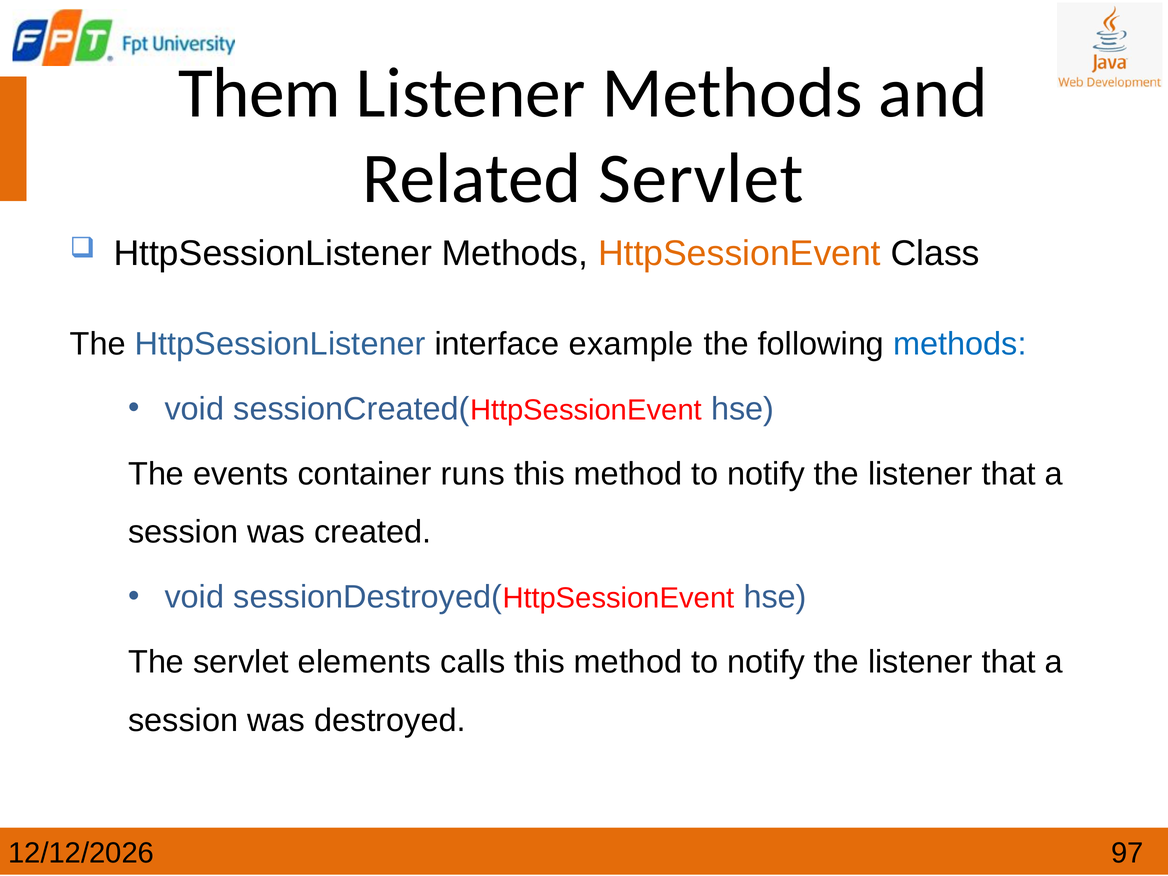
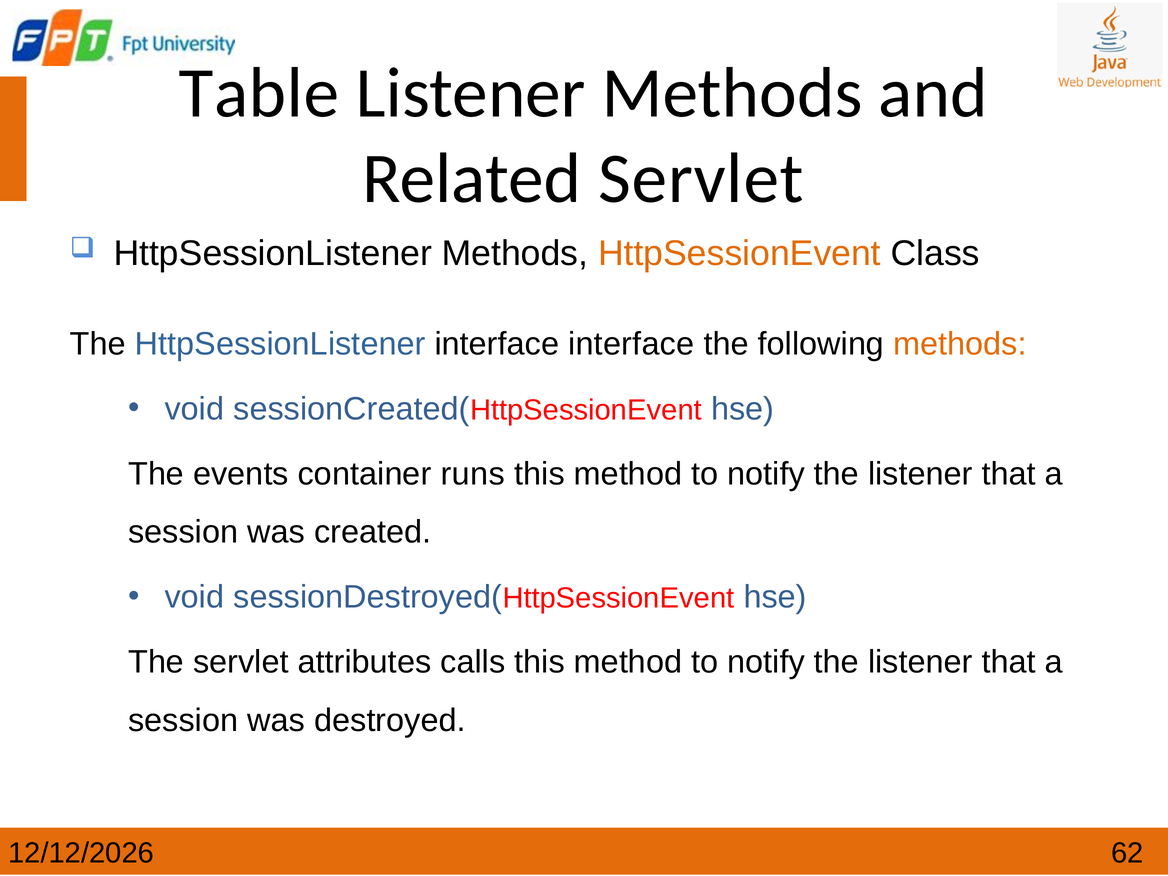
Them: Them -> Table
interface example: example -> interface
methods at (960, 344) colour: blue -> orange
elements: elements -> attributes
97: 97 -> 62
